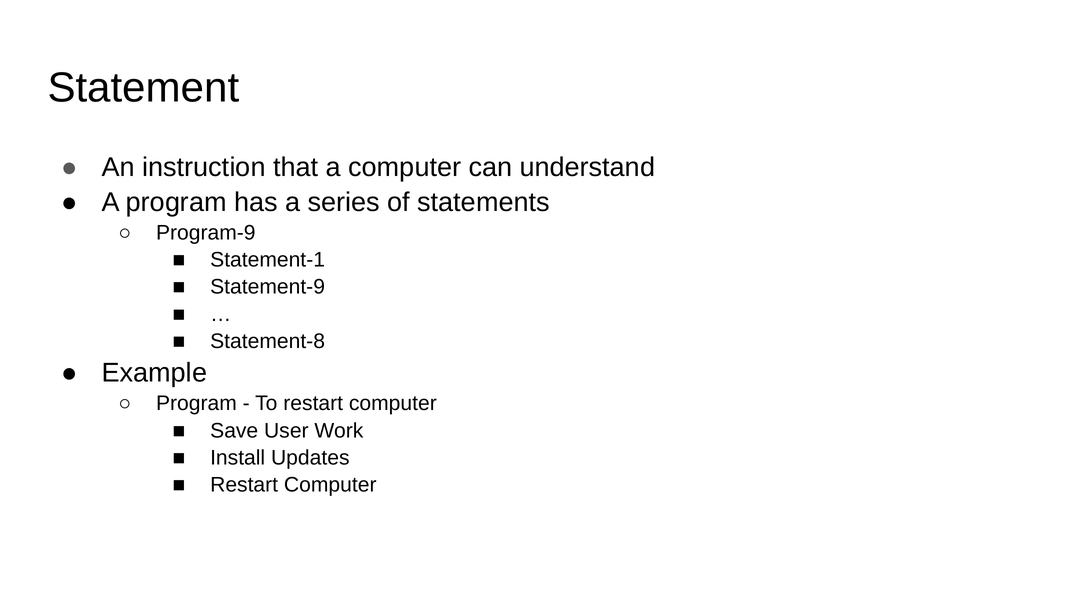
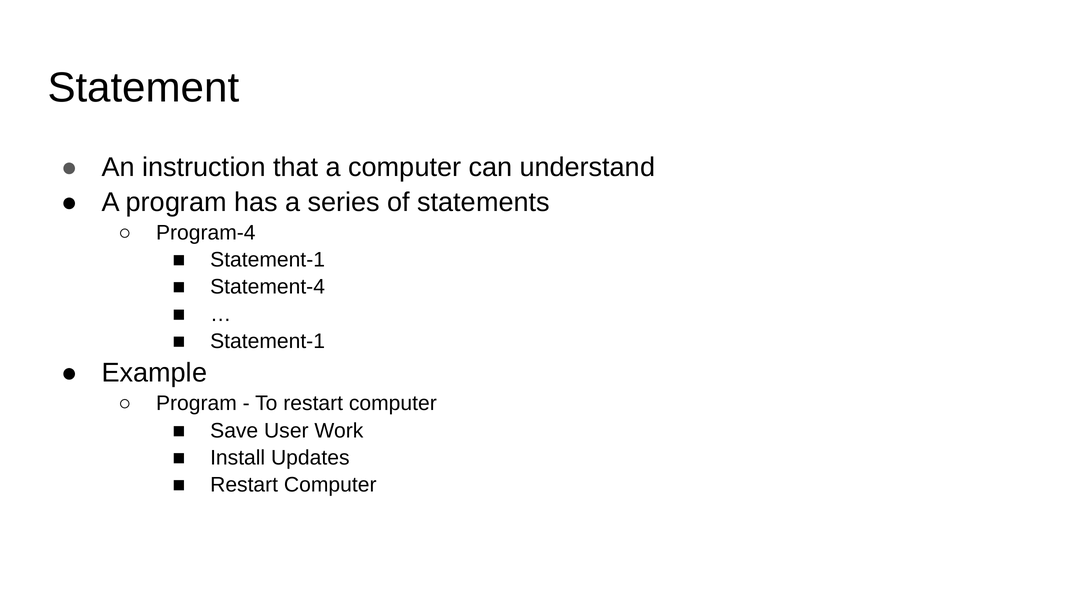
Program-9: Program-9 -> Program-4
Statement-9: Statement-9 -> Statement-4
Statement-8 at (268, 342): Statement-8 -> Statement-1
